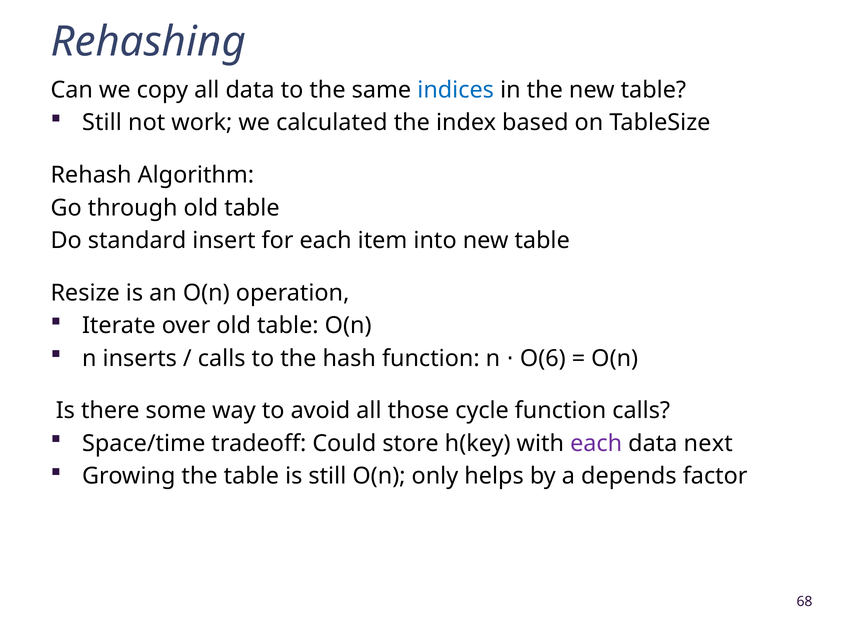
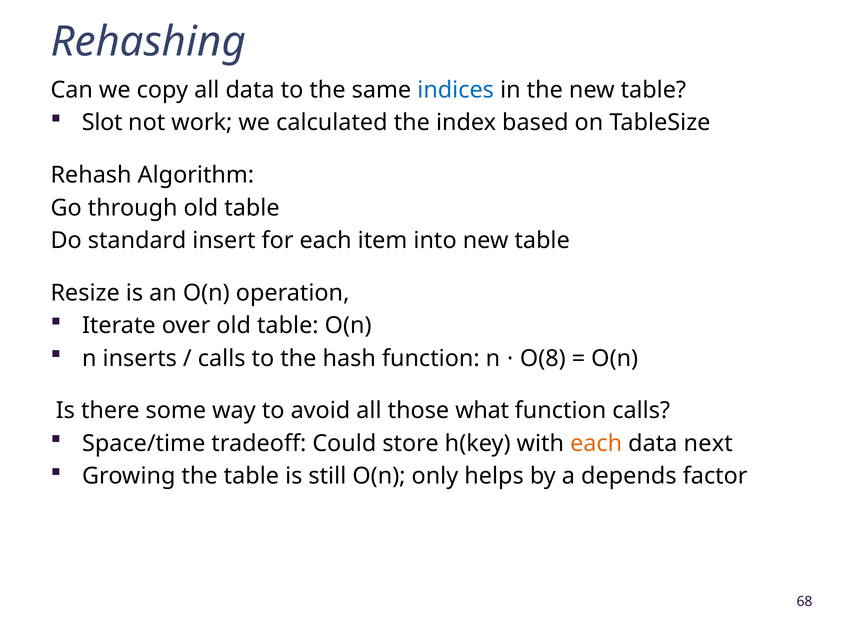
Still at (102, 123): Still -> Slot
O(6: O(6 -> O(8
cycle: cycle -> what
each at (596, 444) colour: purple -> orange
